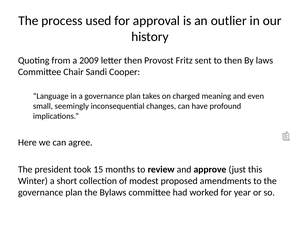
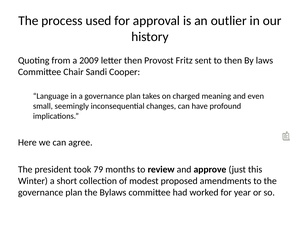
15: 15 -> 79
